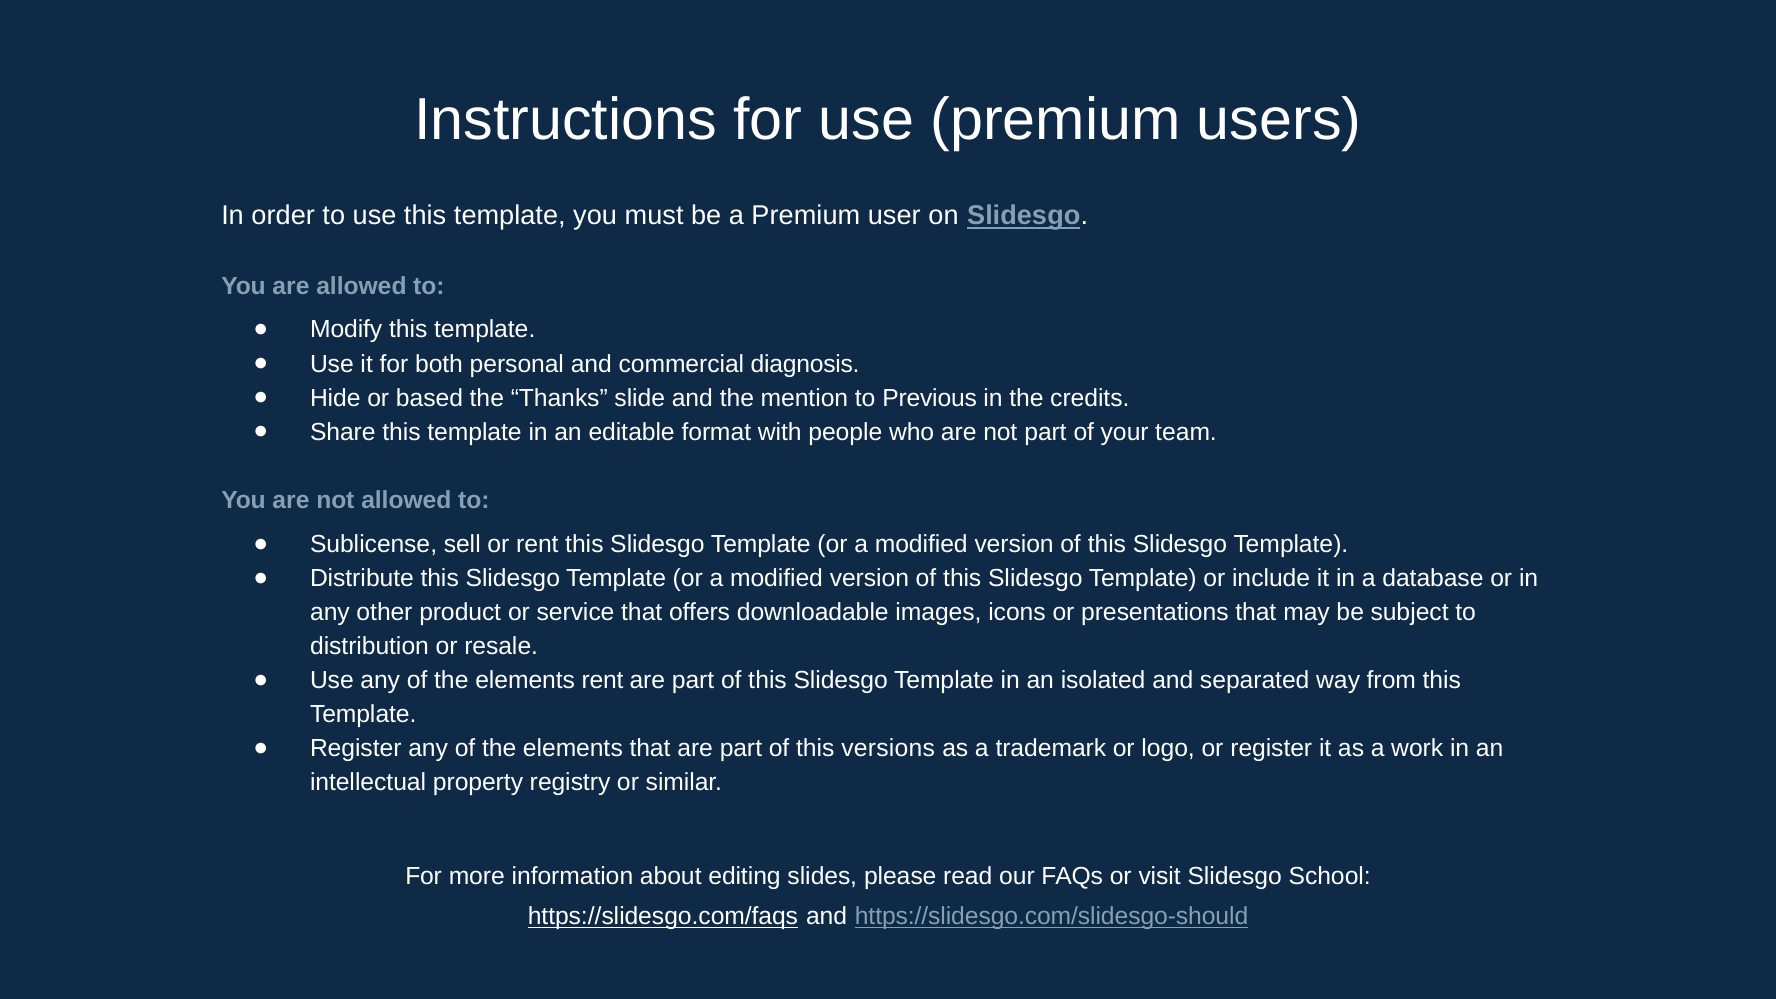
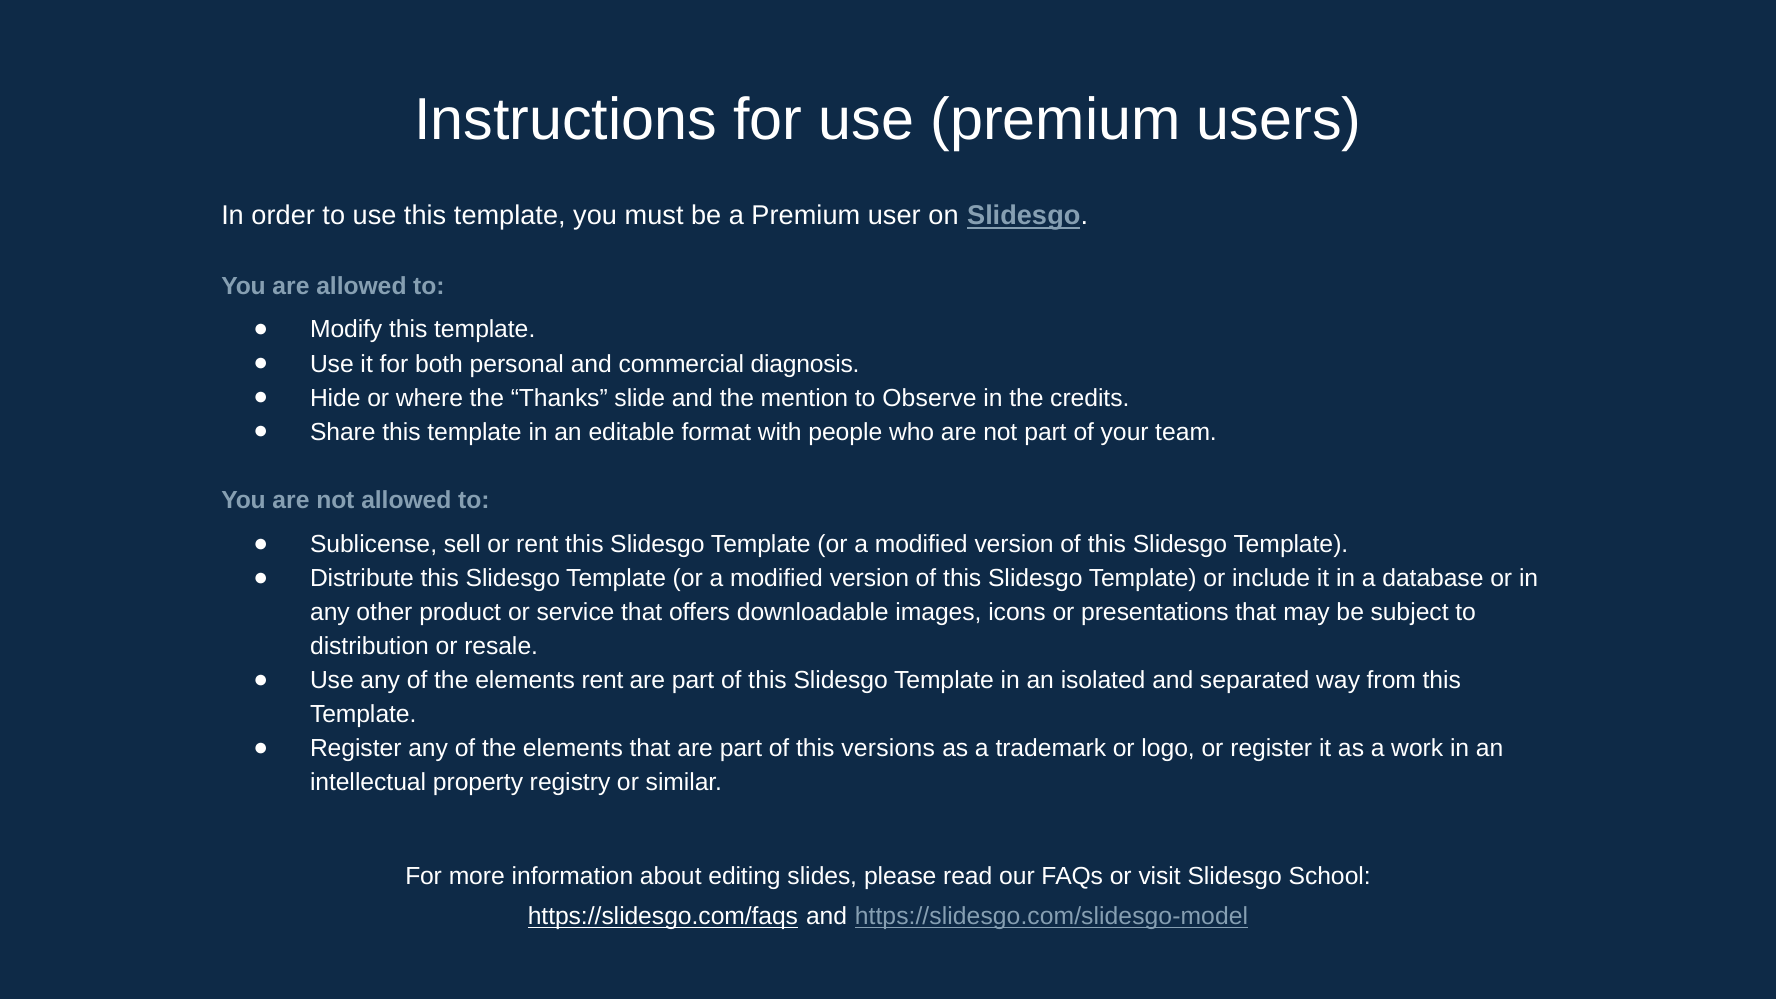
based: based -> where
Previous: Previous -> Observe
https://slidesgo.com/slidesgo-should: https://slidesgo.com/slidesgo-should -> https://slidesgo.com/slidesgo-model
